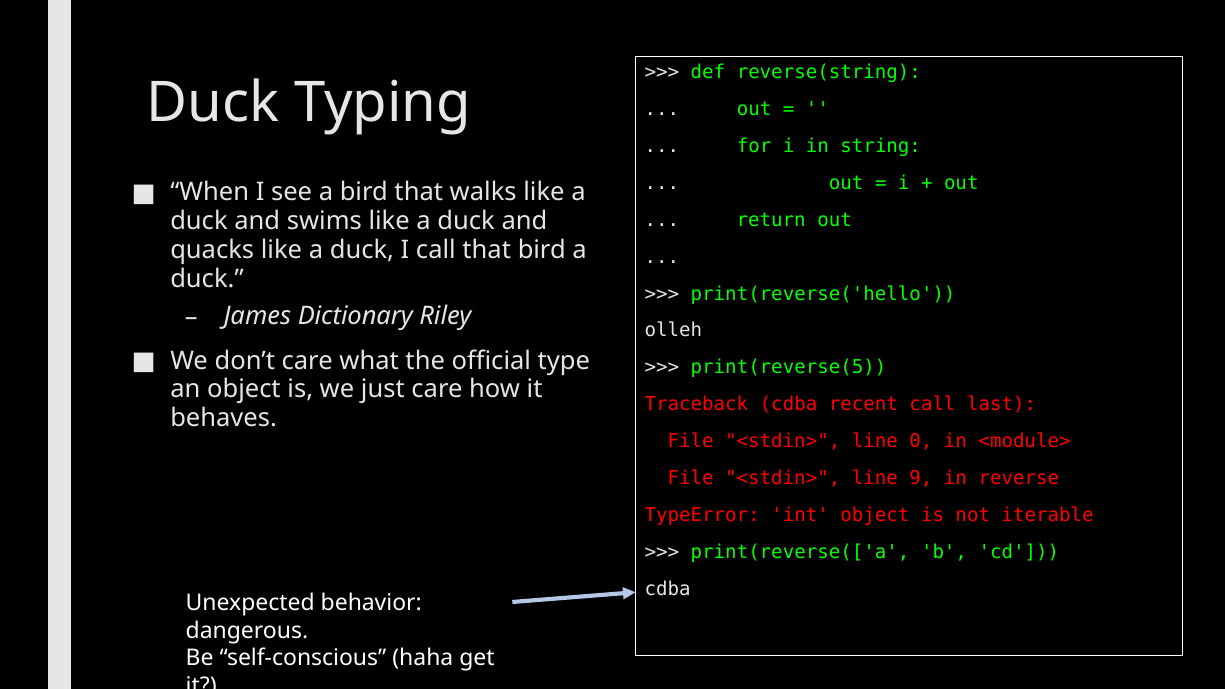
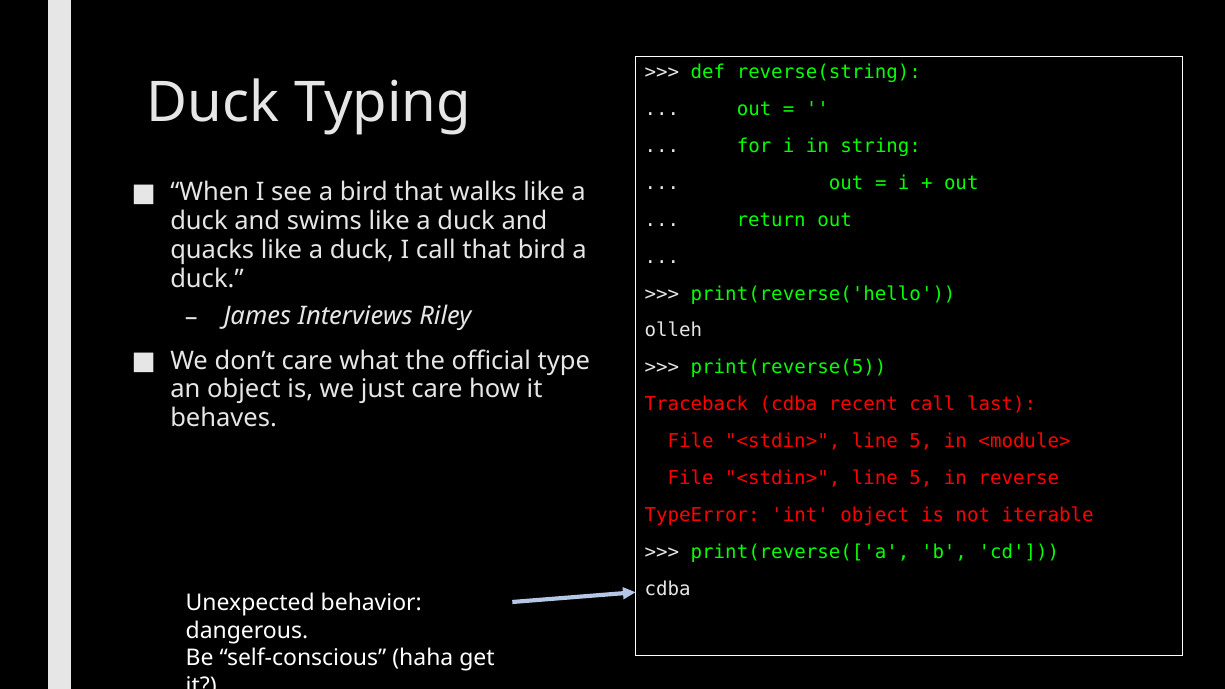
Dictionary: Dictionary -> Interviews
0 at (921, 441): 0 -> 5
9 at (921, 478): 9 -> 5
